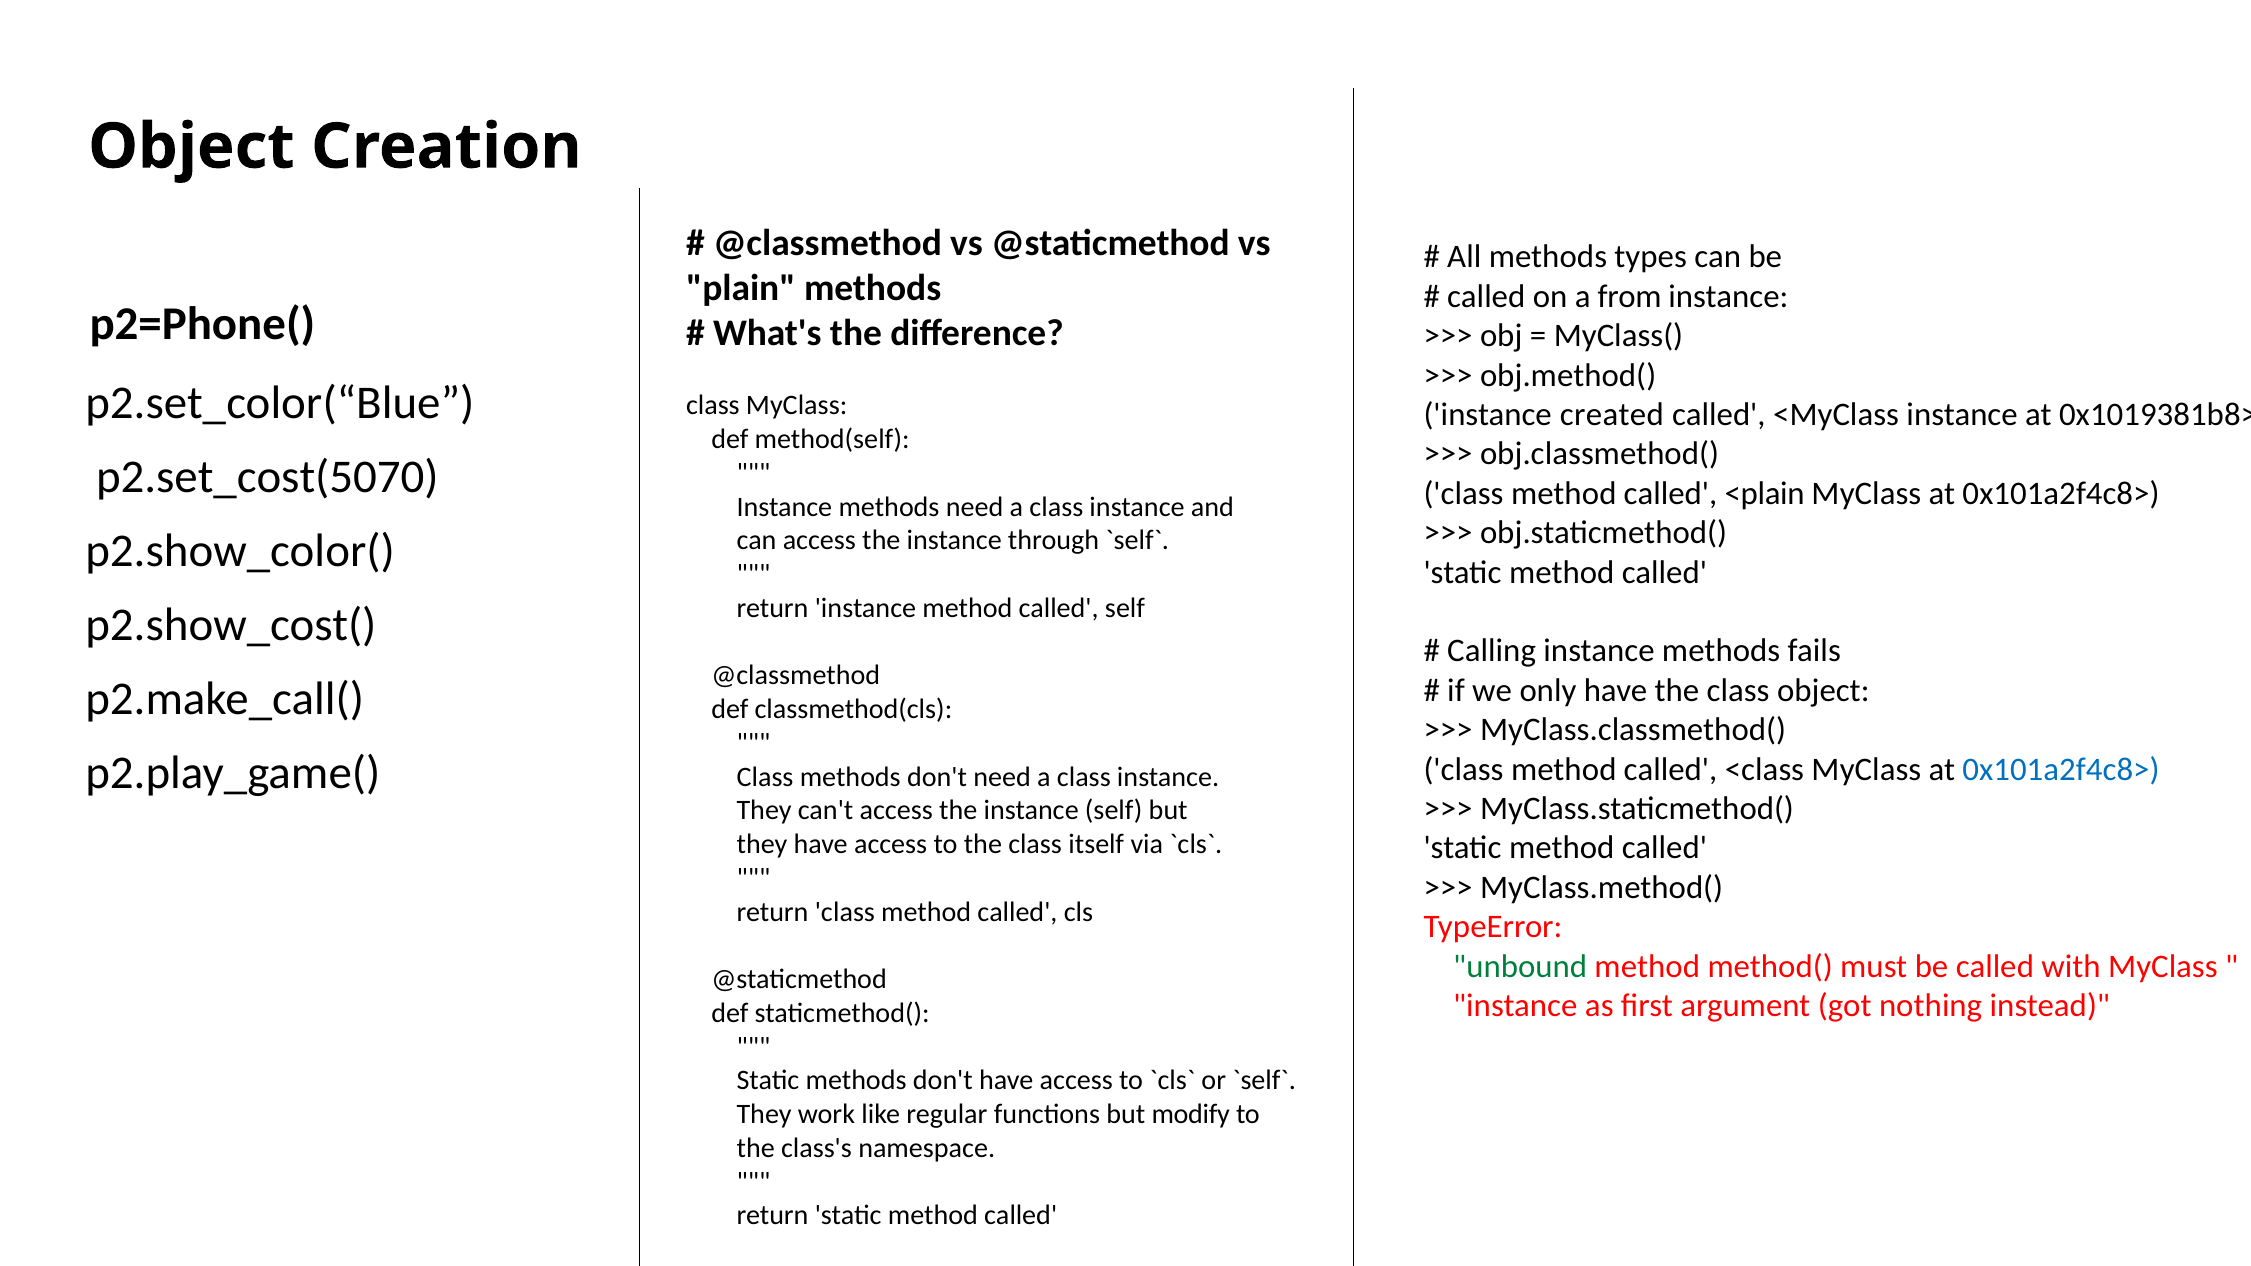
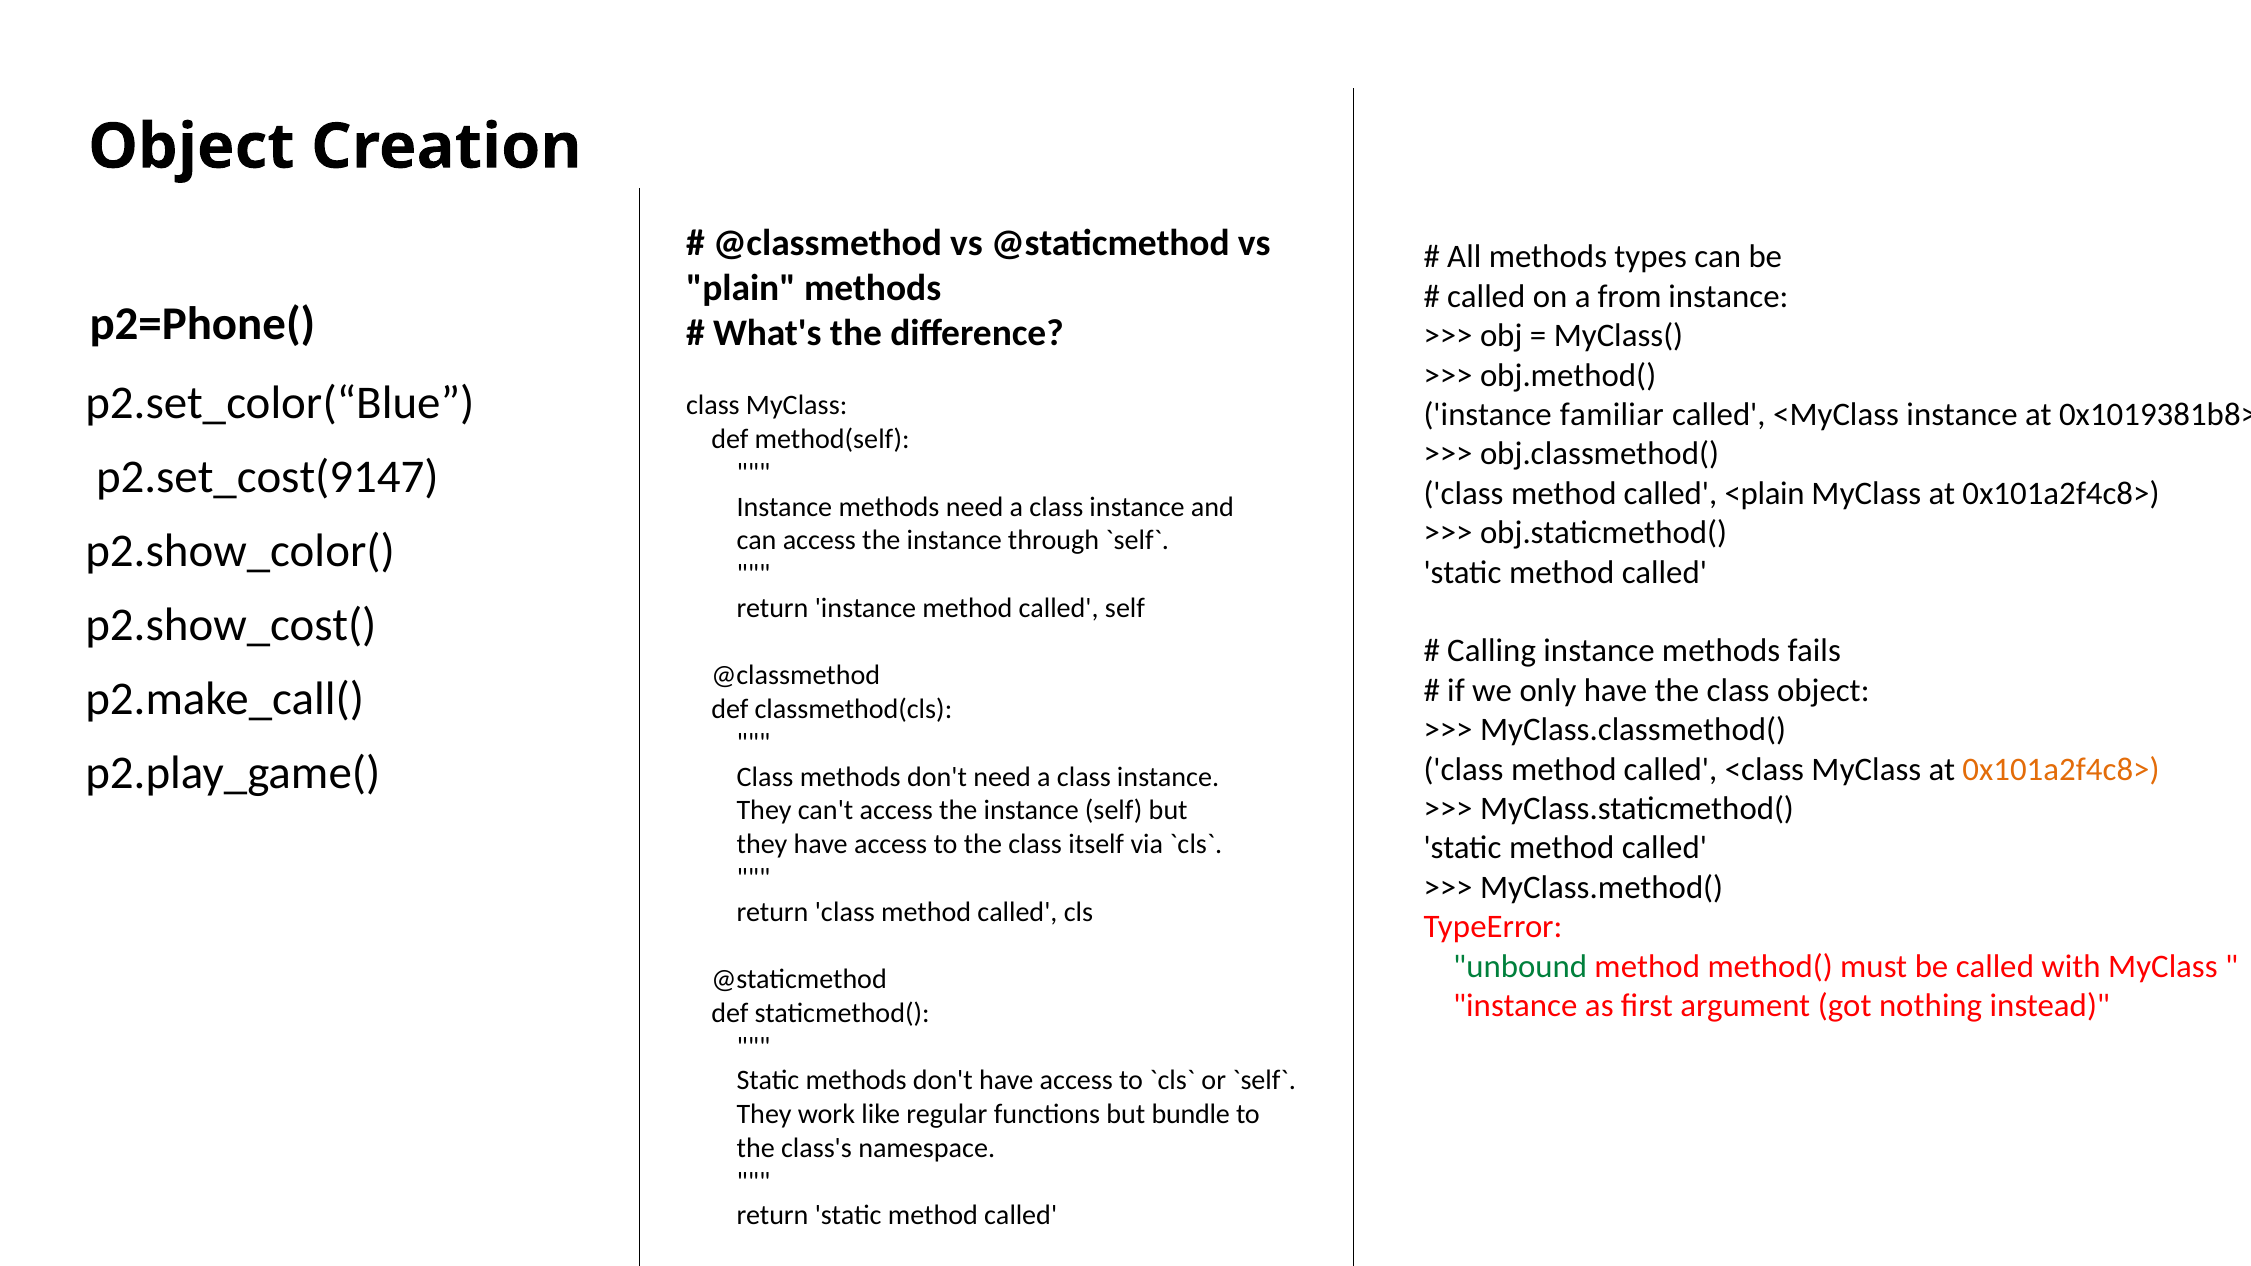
created: created -> familiar
p2.set_cost(5070: p2.set_cost(5070 -> p2.set_cost(9147
0x101a2f4c8> at (2061, 769) colour: blue -> orange
modify: modify -> bundle
